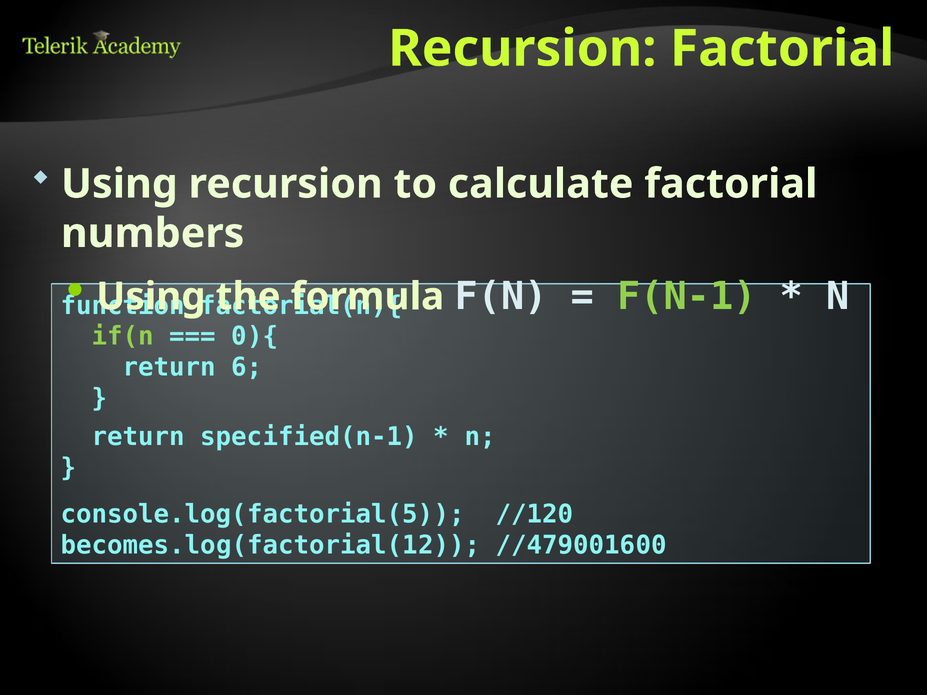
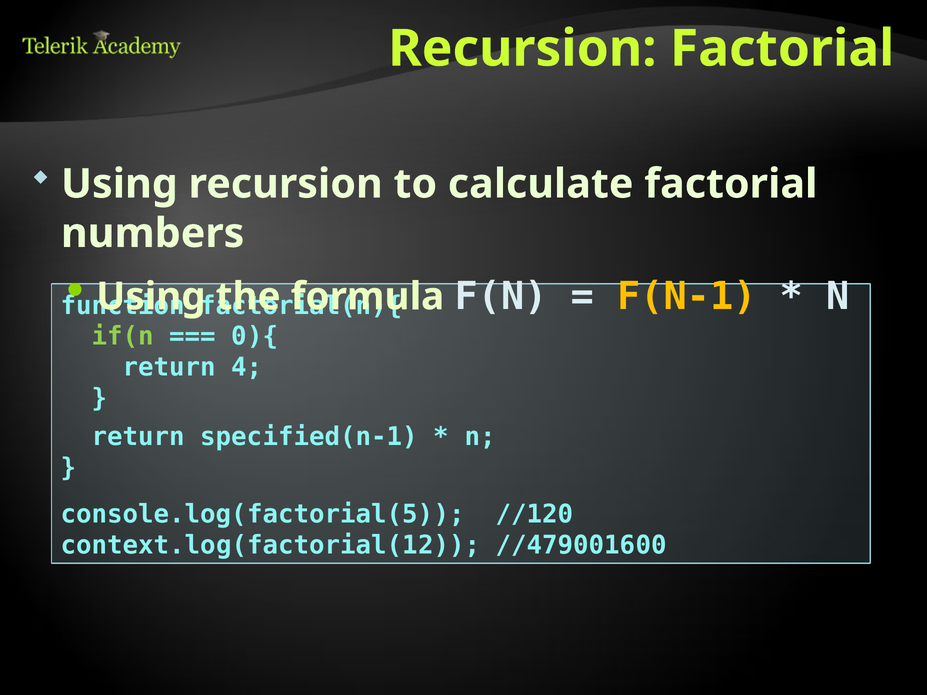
F(N-1 colour: light green -> yellow
6: 6 -> 4
becomes.log(factorial(12: becomes.log(factorial(12 -> context.log(factorial(12
